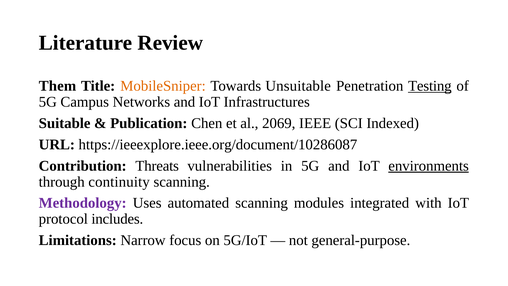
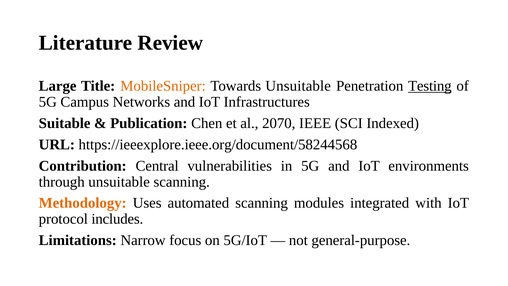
Them: Them -> Large
2069: 2069 -> 2070
https://ieeexplore.ieee.org/document/10286087: https://ieeexplore.ieee.org/document/10286087 -> https://ieeexplore.ieee.org/document/58244568
Threats: Threats -> Central
environments underline: present -> none
through continuity: continuity -> unsuitable
Methodology colour: purple -> orange
